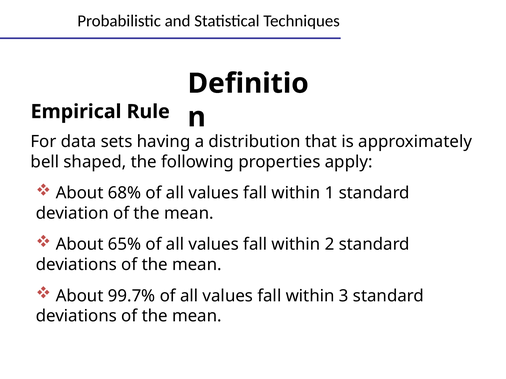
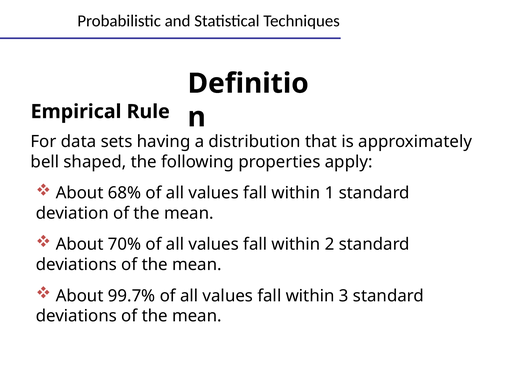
65%: 65% -> 70%
